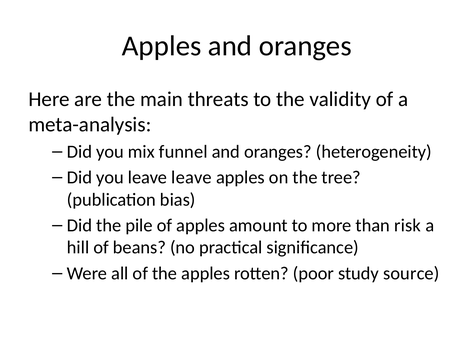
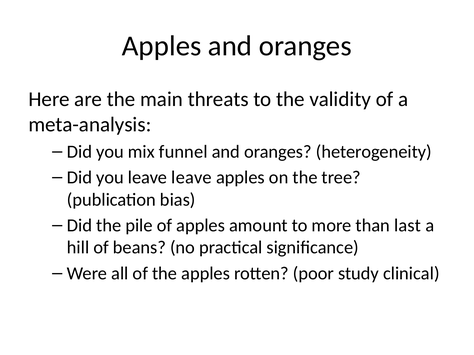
risk: risk -> last
source: source -> clinical
